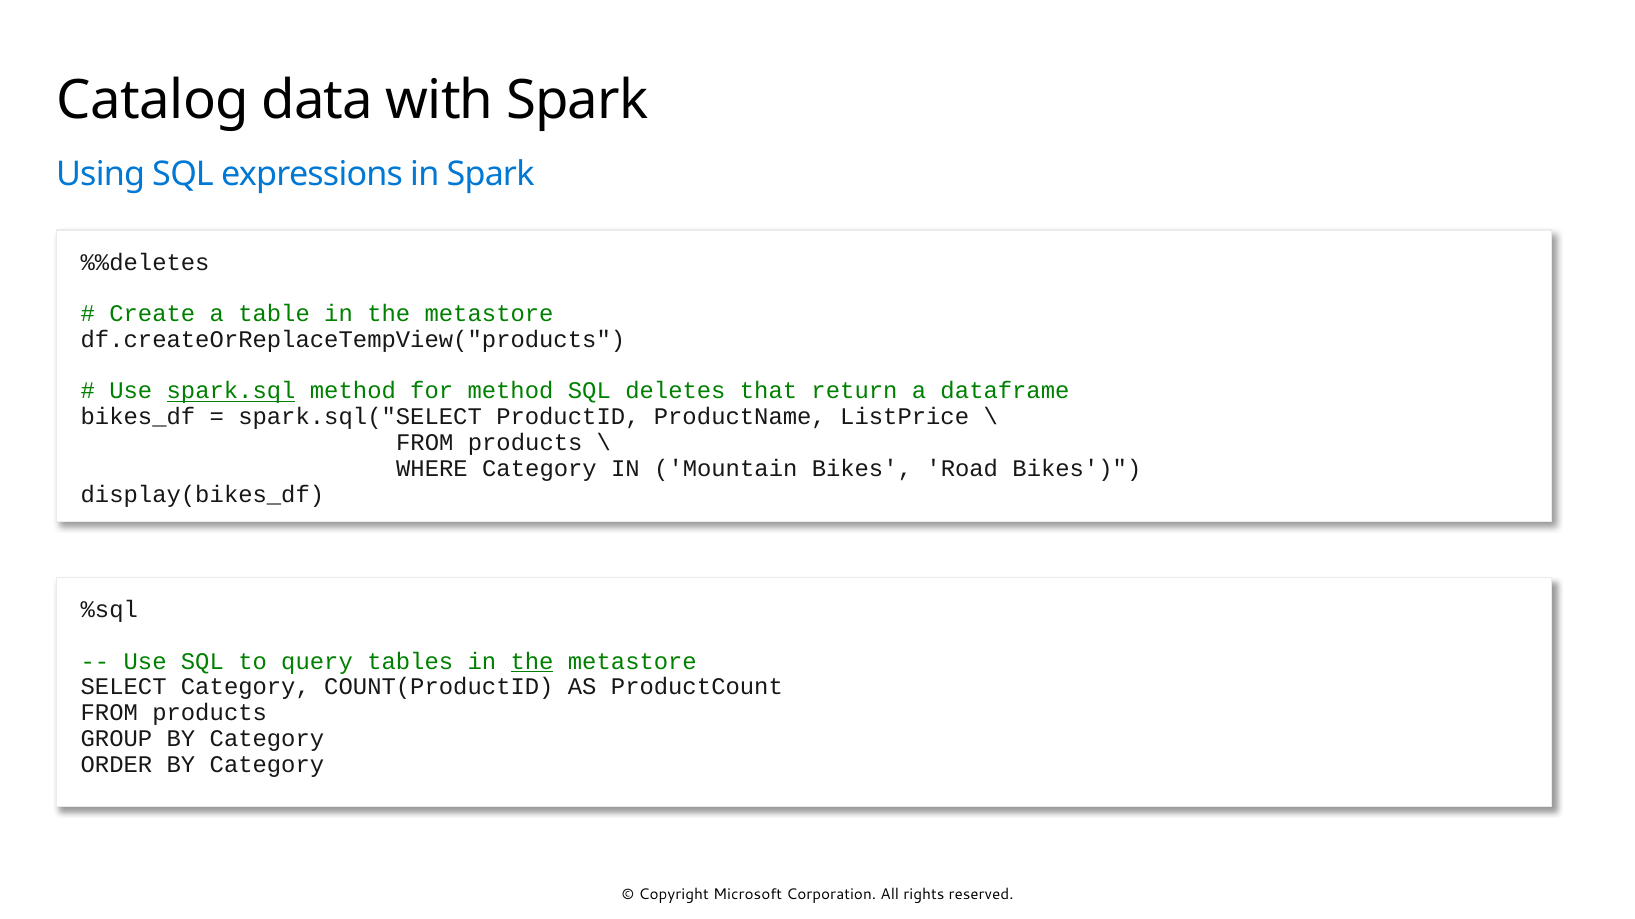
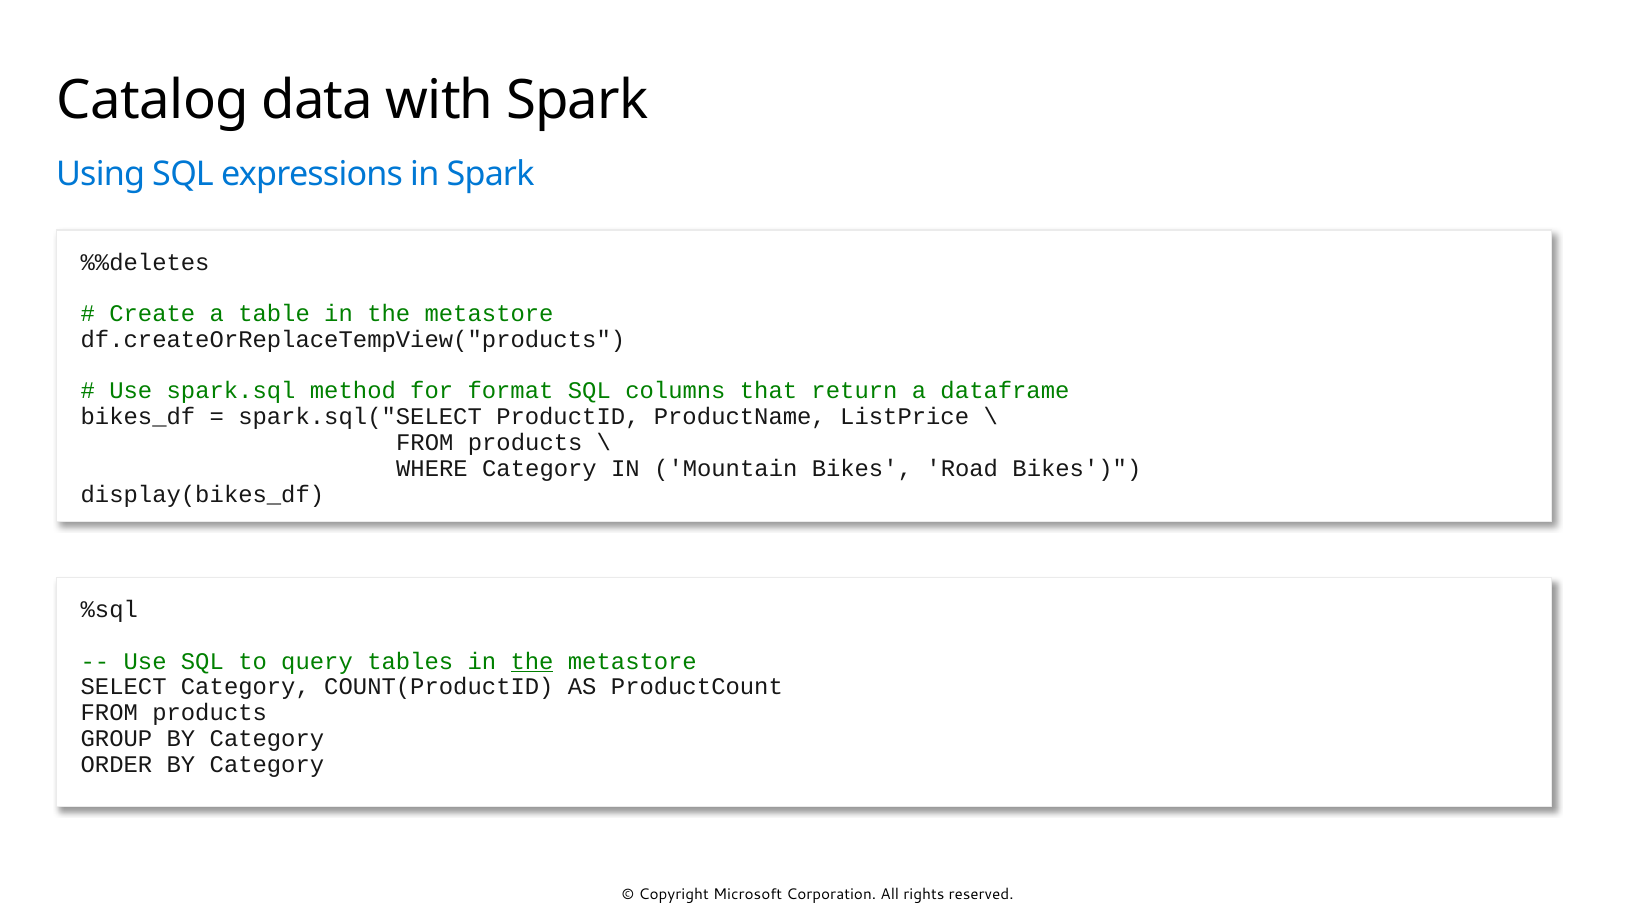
spark.sql underline: present -> none
for method: method -> format
deletes: deletes -> columns
